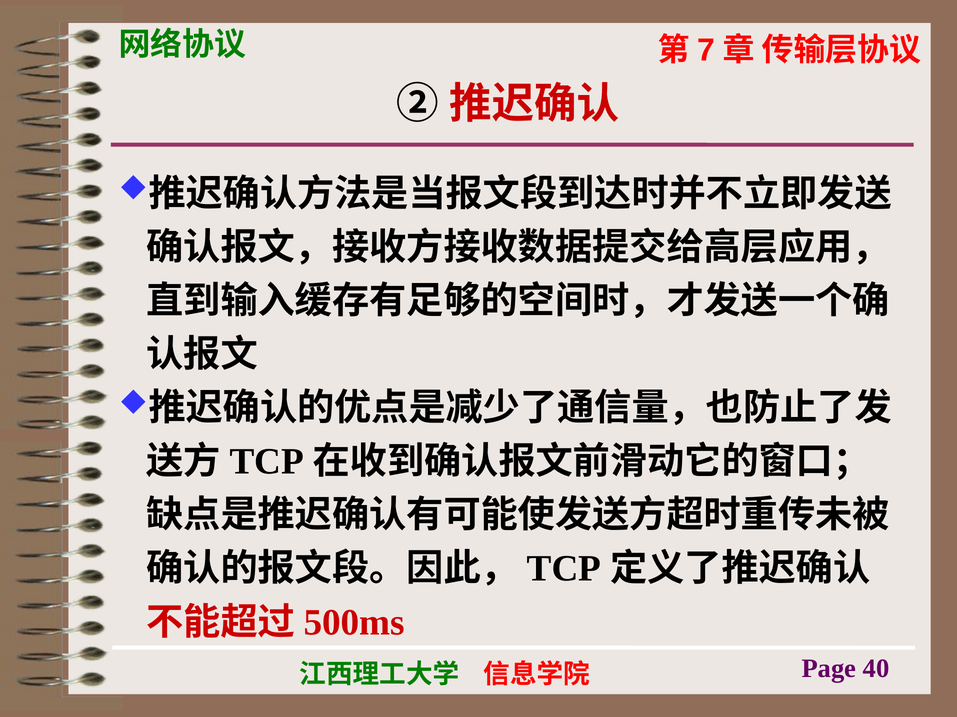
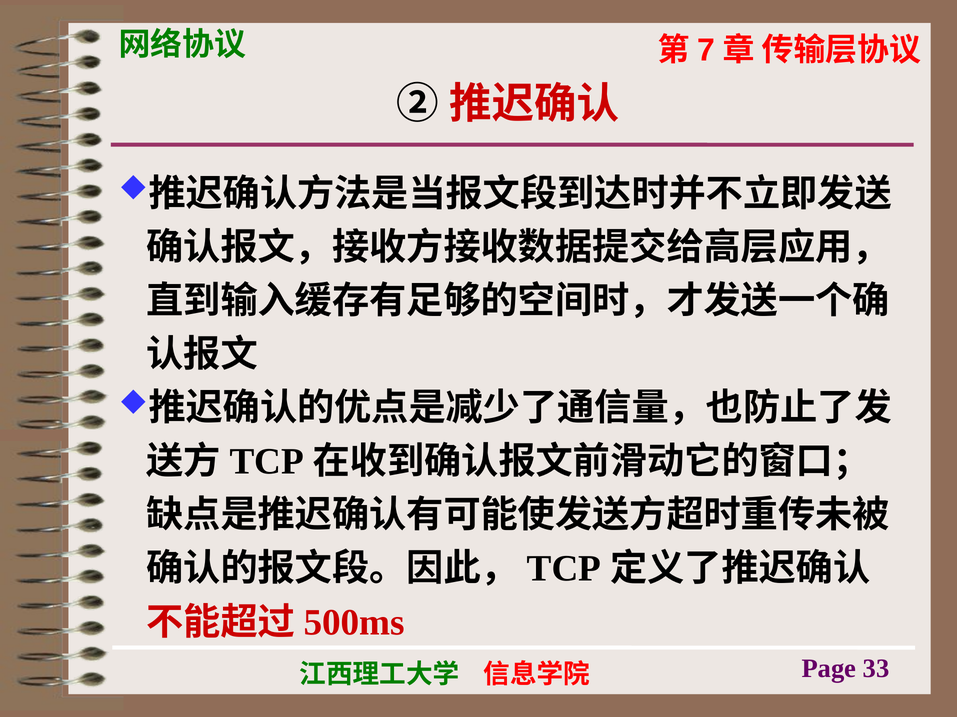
40: 40 -> 33
